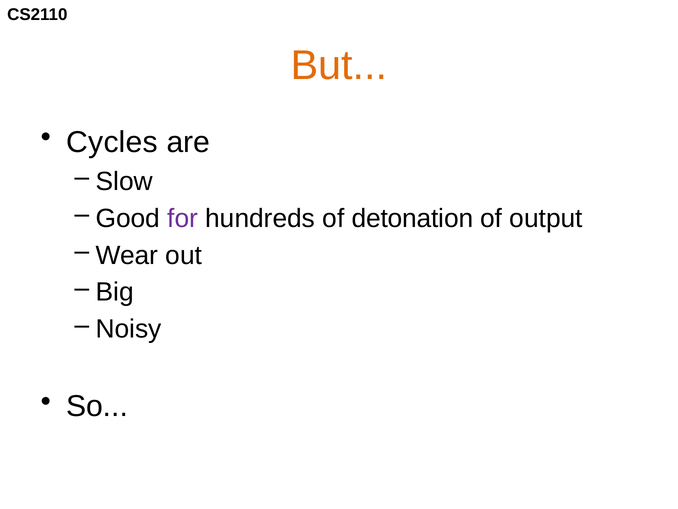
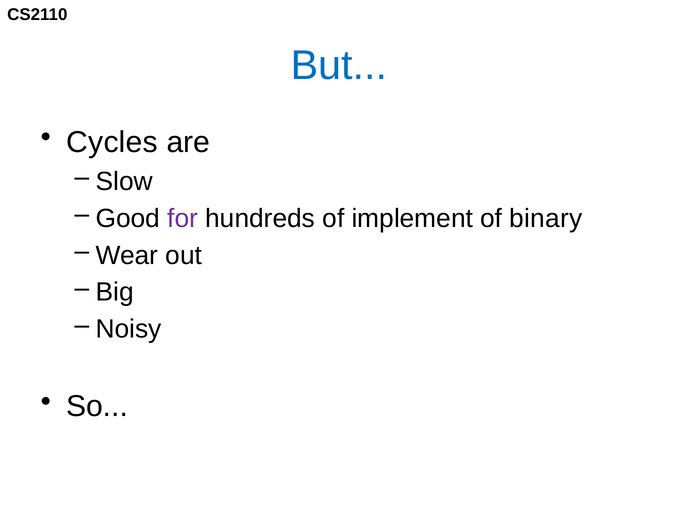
But colour: orange -> blue
detonation: detonation -> implement
output: output -> binary
